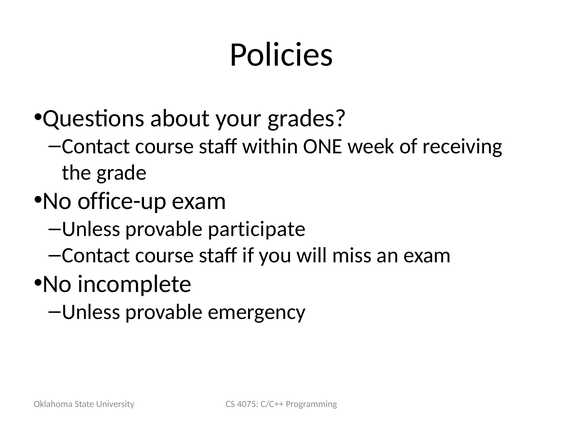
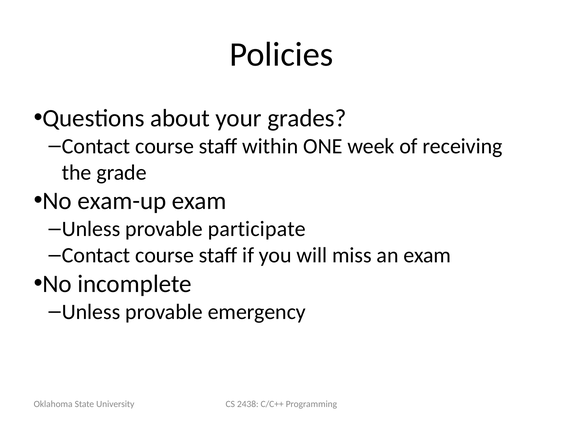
office-up: office-up -> exam-up
4075: 4075 -> 2438
